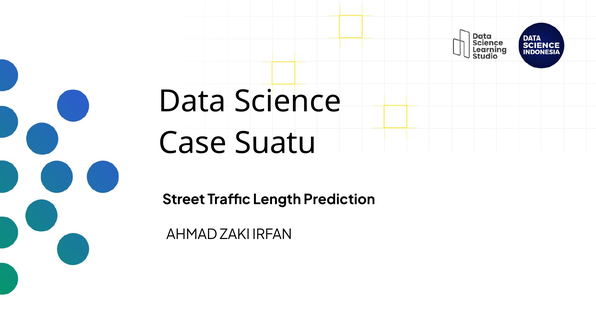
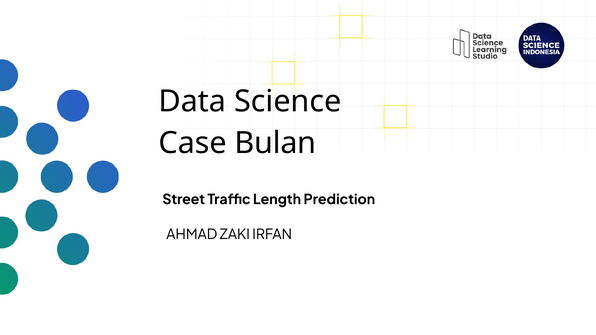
Suatu: Suatu -> Bulan
